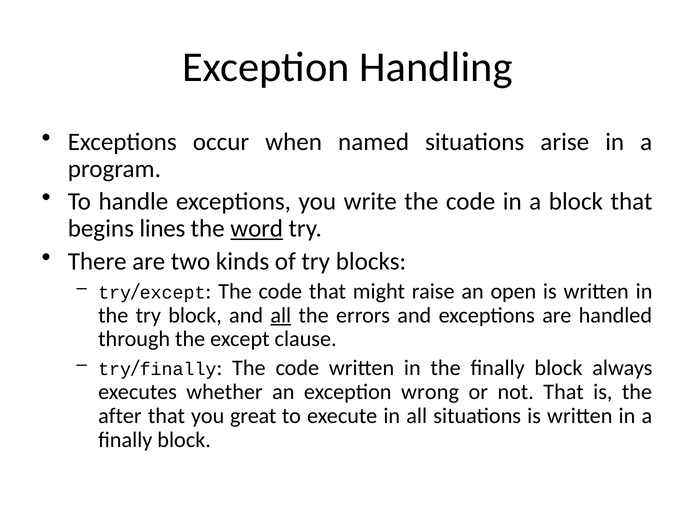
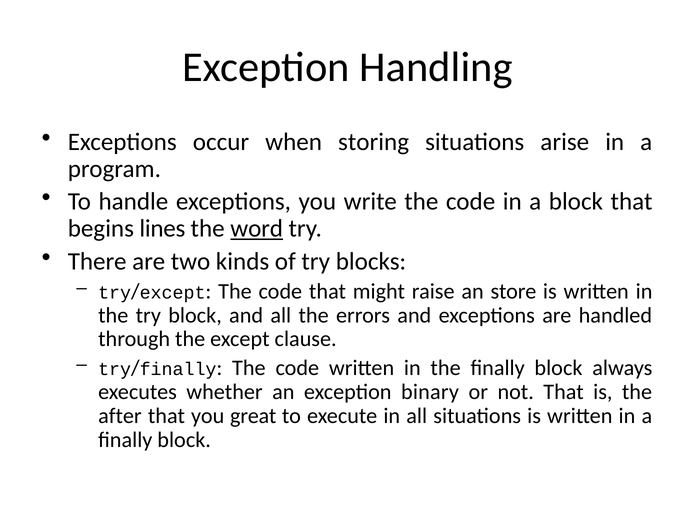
named: named -> storing
open: open -> store
all at (281, 315) underline: present -> none
wrong: wrong -> binary
